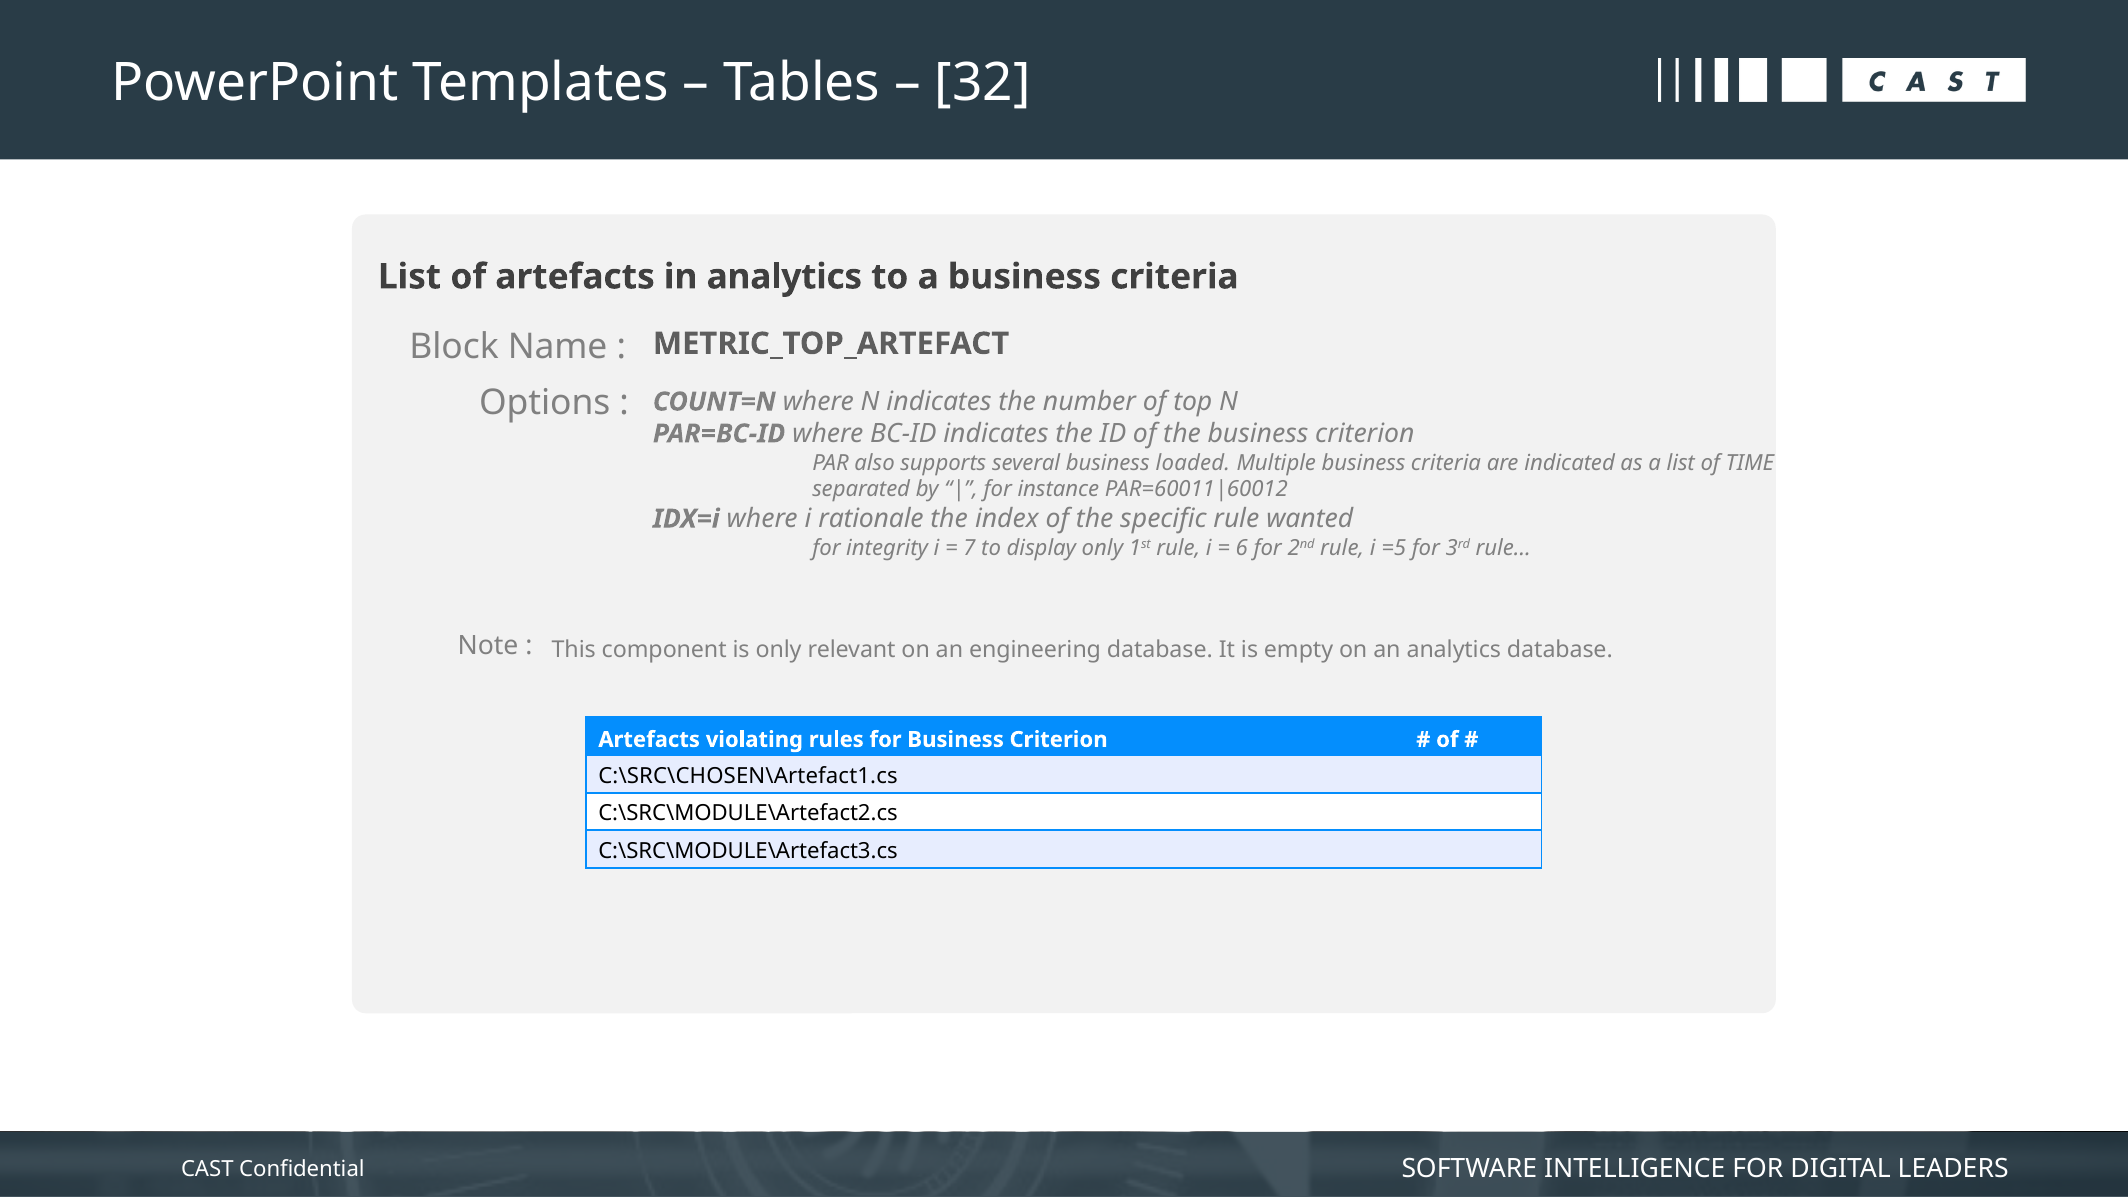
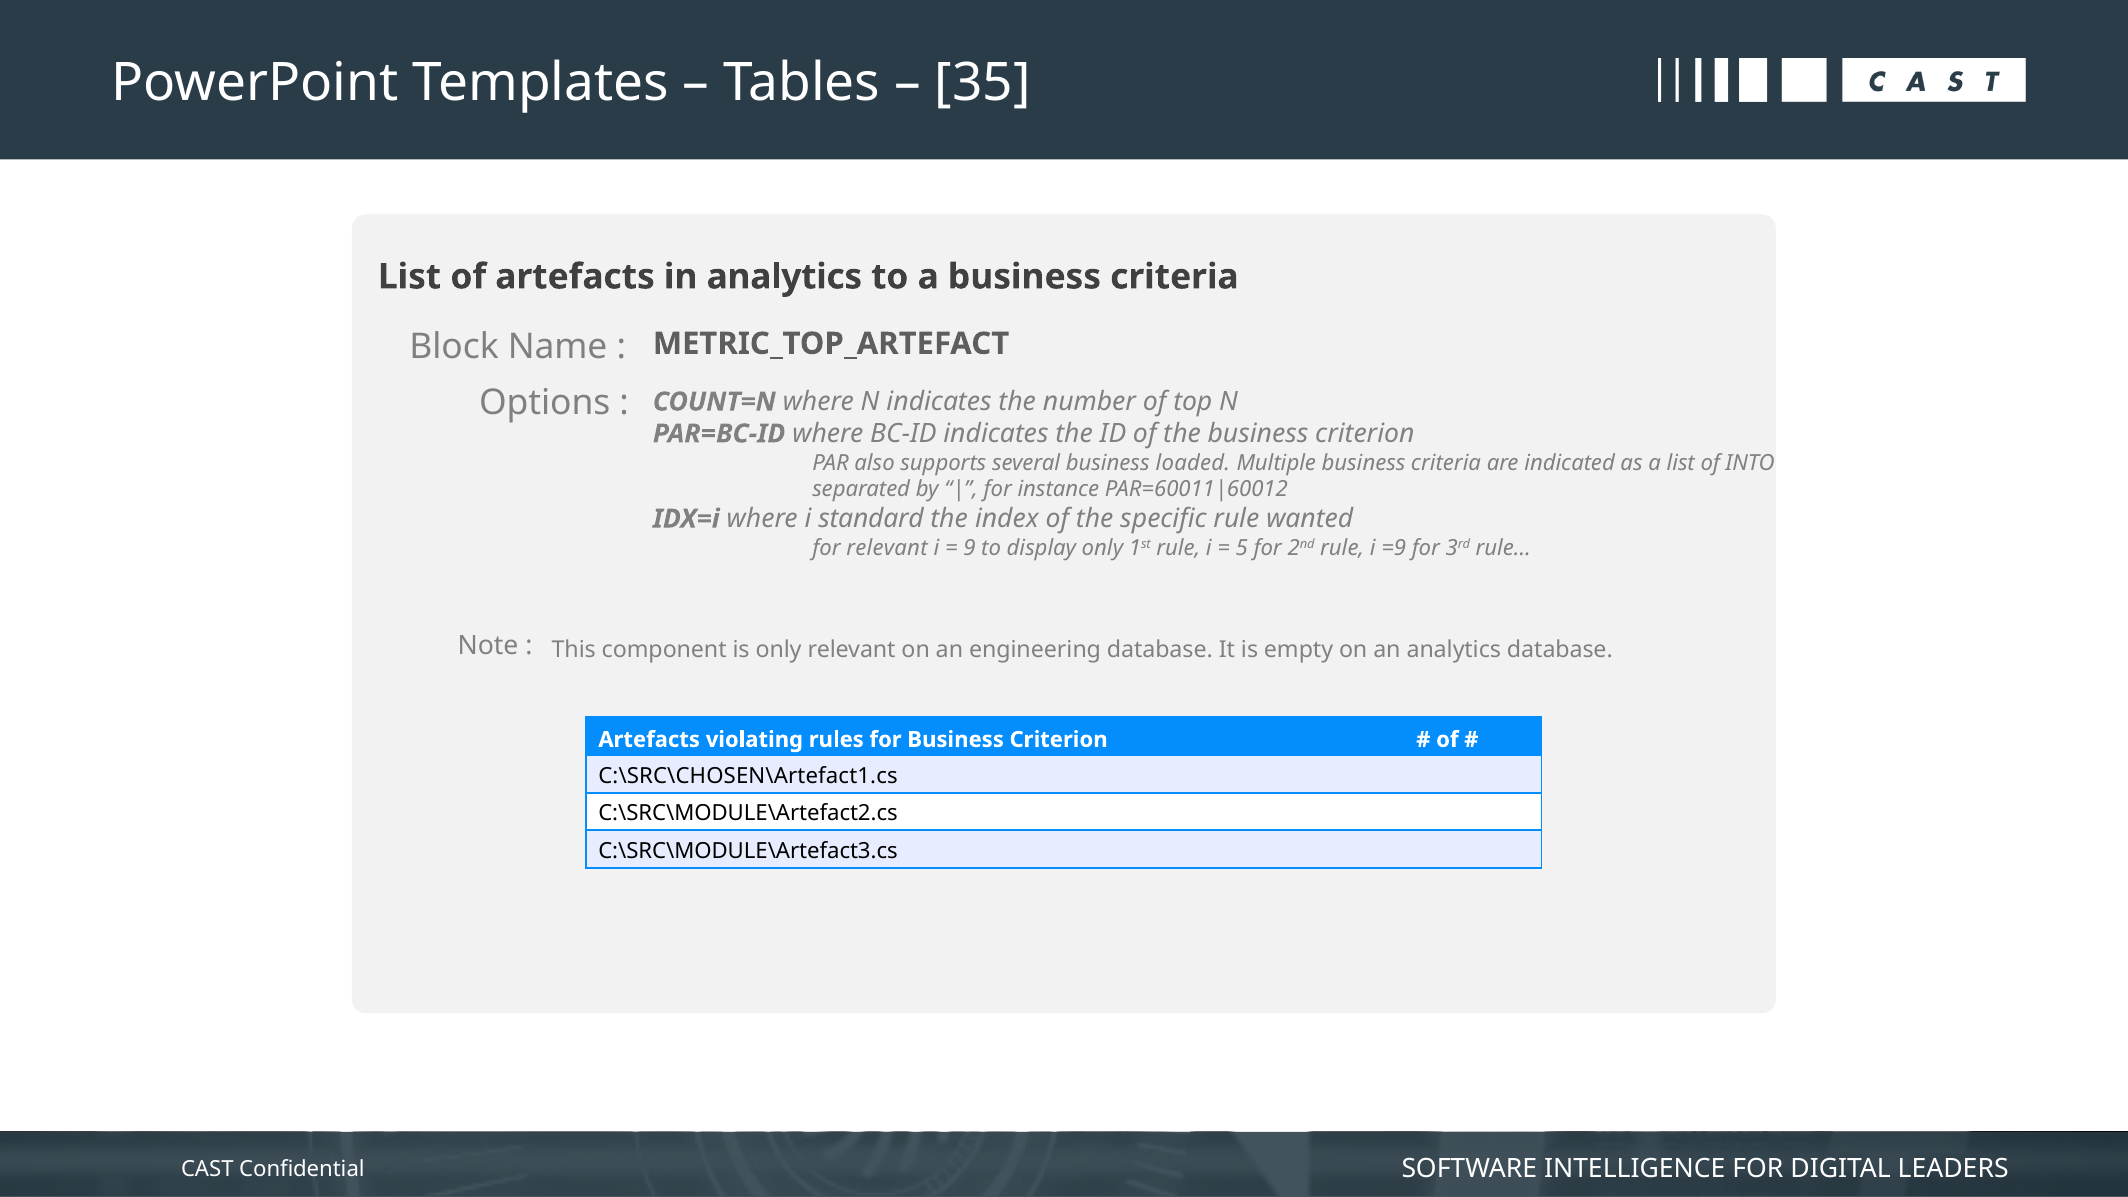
32: 32 -> 35
TIME: TIME -> INTO
rationale: rationale -> standard
for integrity: integrity -> relevant
7: 7 -> 9
6: 6 -> 5
=5: =5 -> =9
